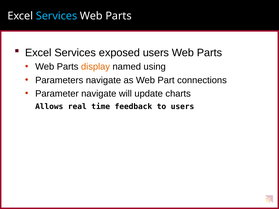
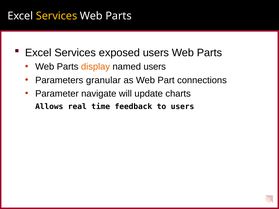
Services at (57, 16) colour: light blue -> yellow
named using: using -> users
Parameters navigate: navigate -> granular
